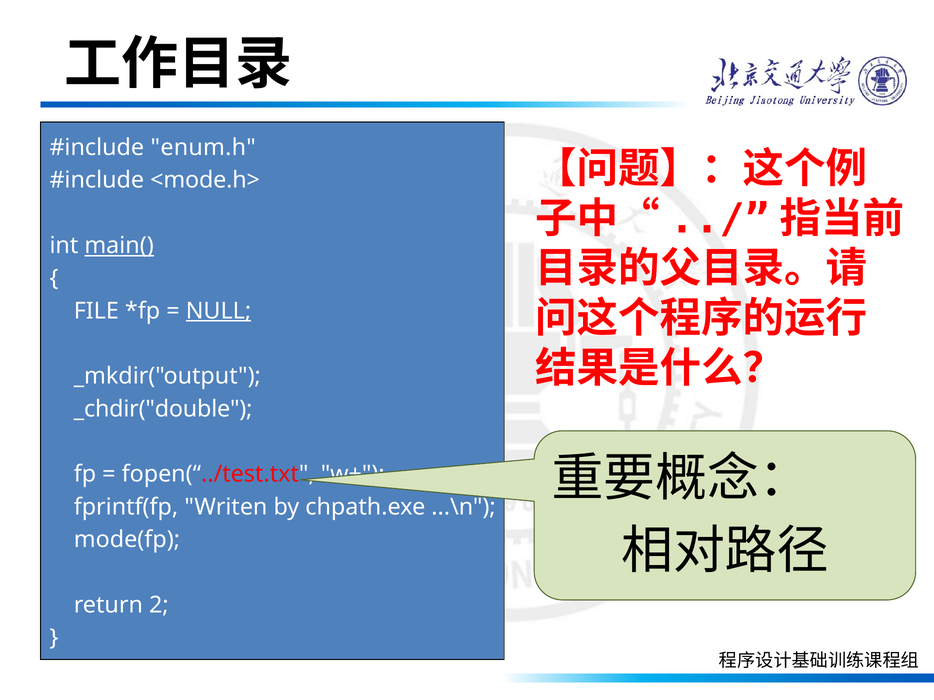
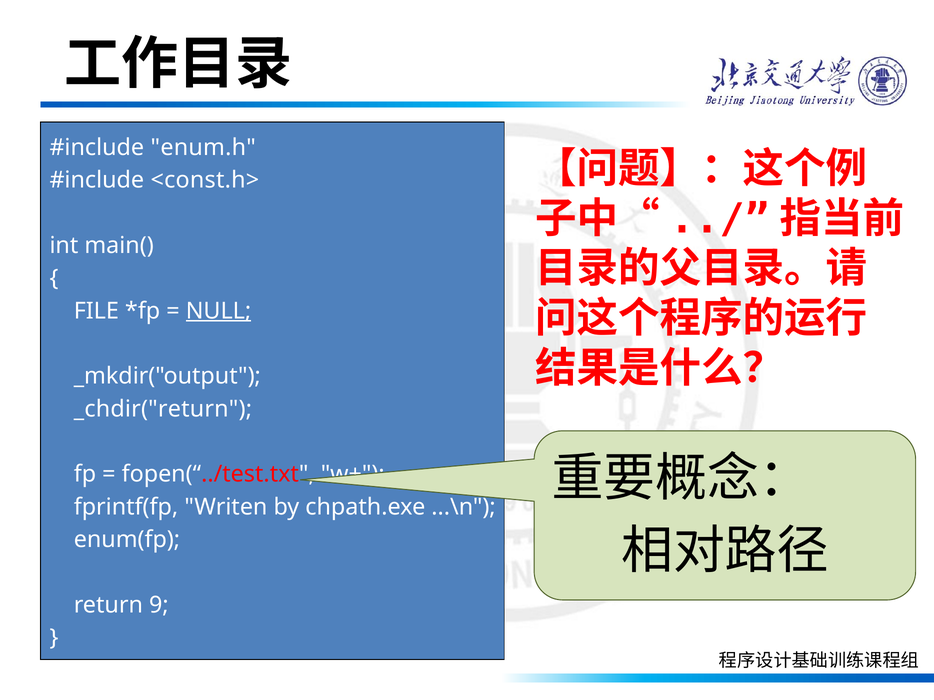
<mode.h>: <mode.h> -> <const.h>
main( underline: present -> none
_chdir("double: _chdir("double -> _chdir("return
mode(fp: mode(fp -> enum(fp
2: 2 -> 9
